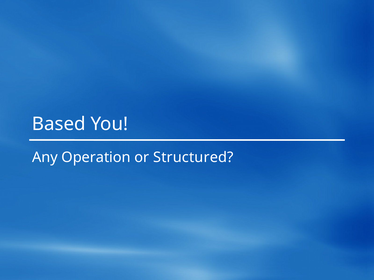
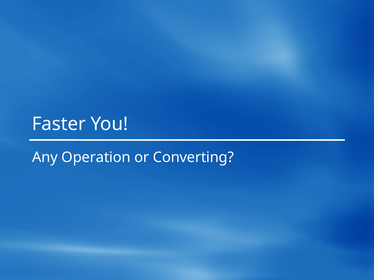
Based: Based -> Faster
Structured: Structured -> Converting
